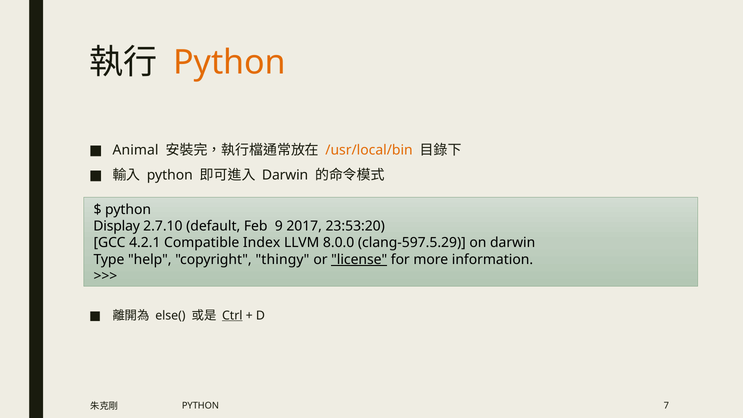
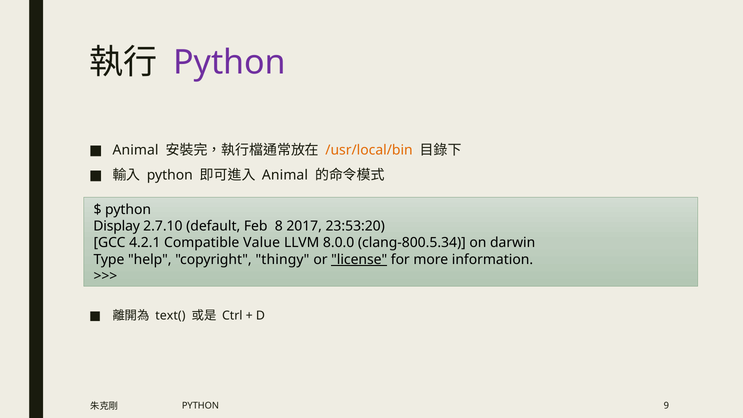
Python at (230, 62) colour: orange -> purple
Darwin at (285, 175): Darwin -> Animal
9: 9 -> 8
Index: Index -> Value
clang-597.5.29: clang-597.5.29 -> clang-800.5.34
else(: else( -> text(
Ctrl underline: present -> none
7: 7 -> 9
